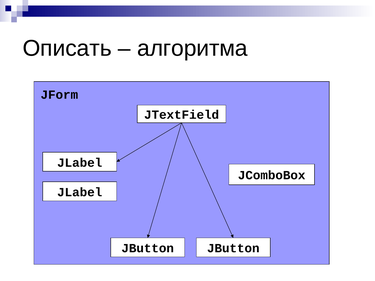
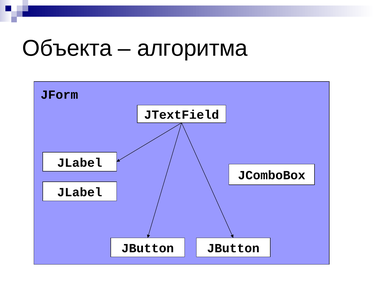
Описать: Описать -> Объекта
